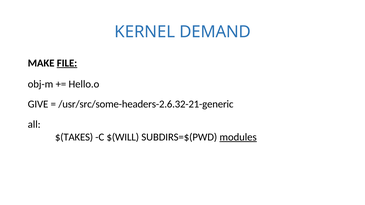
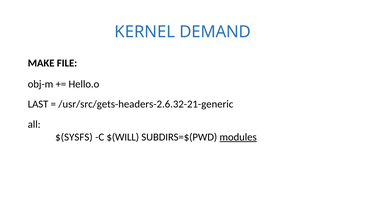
FILE underline: present -> none
GIVE: GIVE -> LAST
/usr/src/some-headers-2.6.32-21-generic: /usr/src/some-headers-2.6.32-21-generic -> /usr/src/gets-headers-2.6.32-21-generic
$(TAKES: $(TAKES -> $(SYSFS
